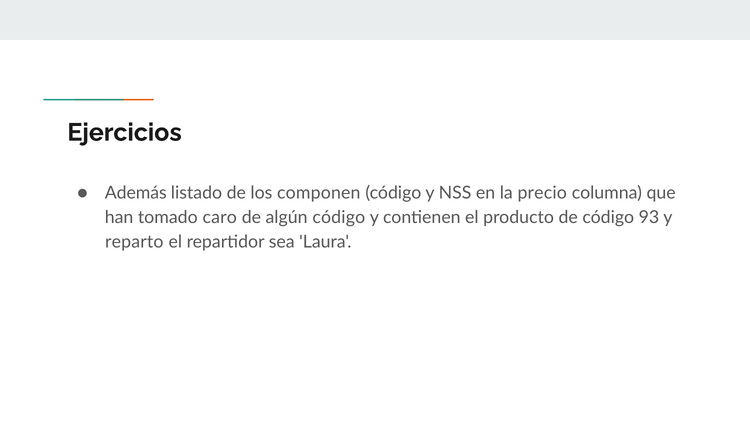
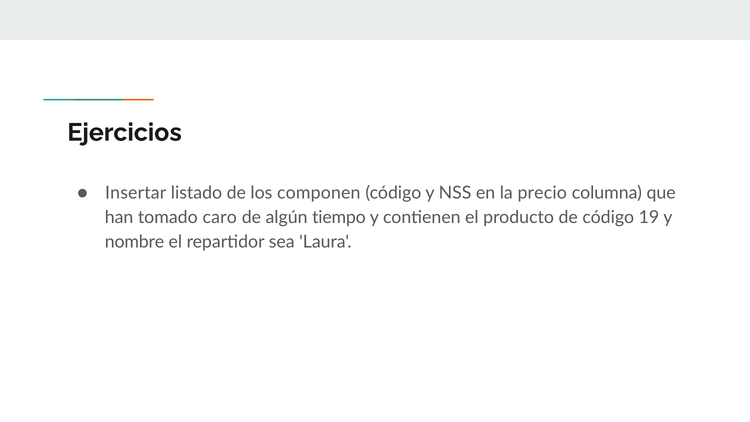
Además: Además -> Insertar
algún código: código -> tiempo
93: 93 -> 19
reparto: reparto -> nombre
